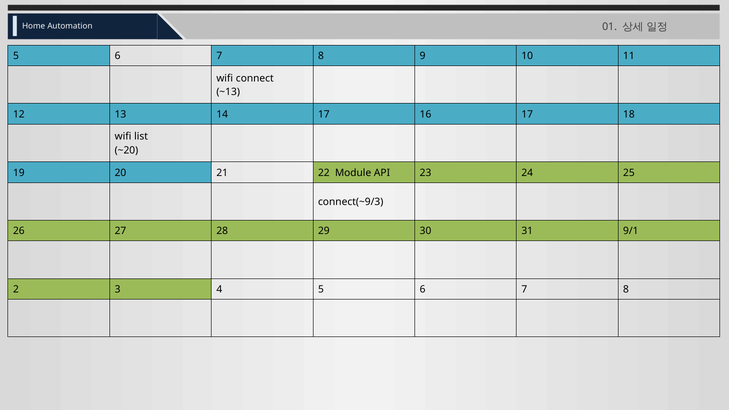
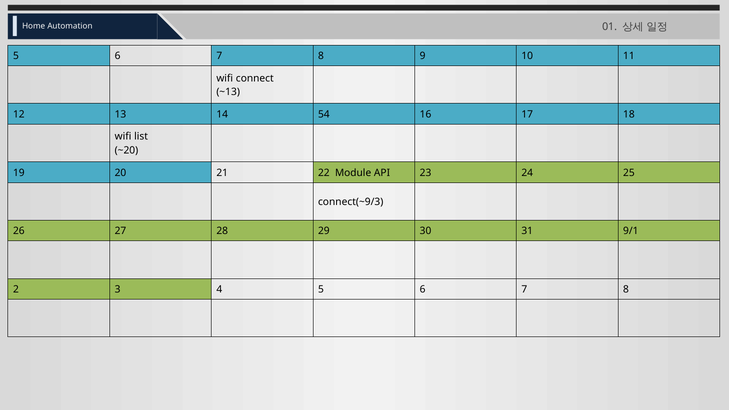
14 17: 17 -> 54
